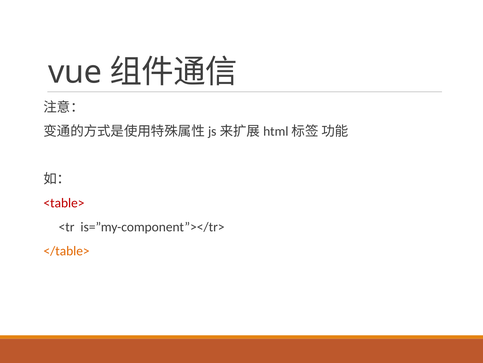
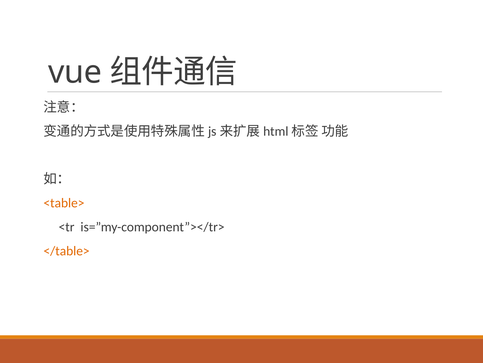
<table> colour: red -> orange
